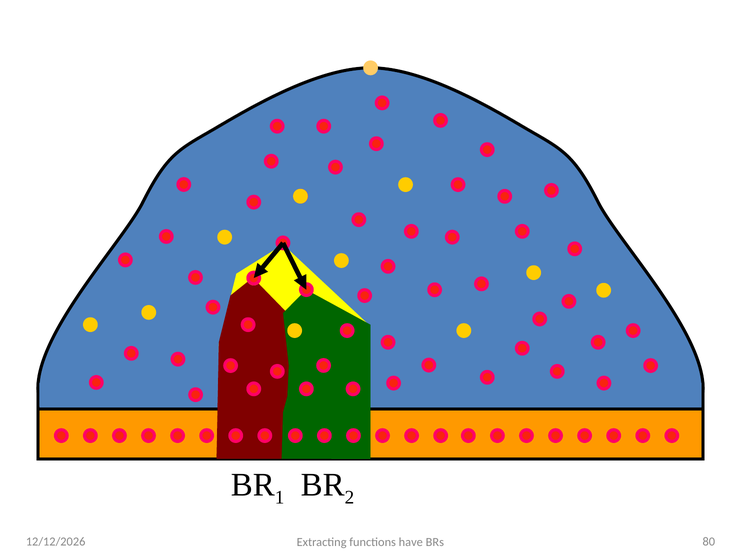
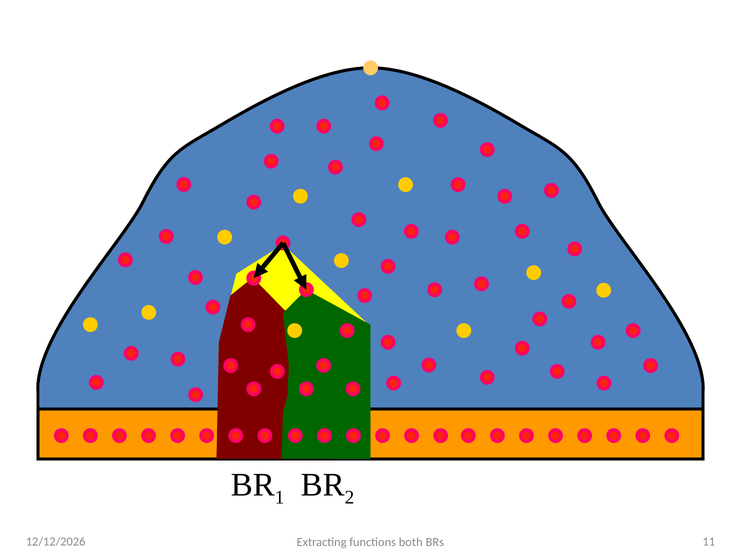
have: have -> both
80: 80 -> 11
